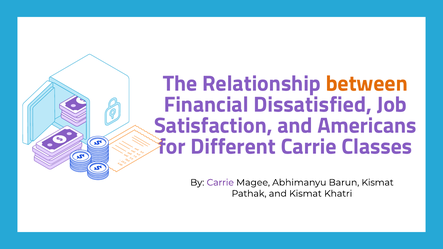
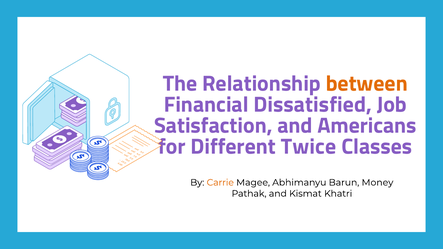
Different Carrie: Carrie -> Twice
Carrie at (220, 183) colour: purple -> orange
Barun Kismat: Kismat -> Money
